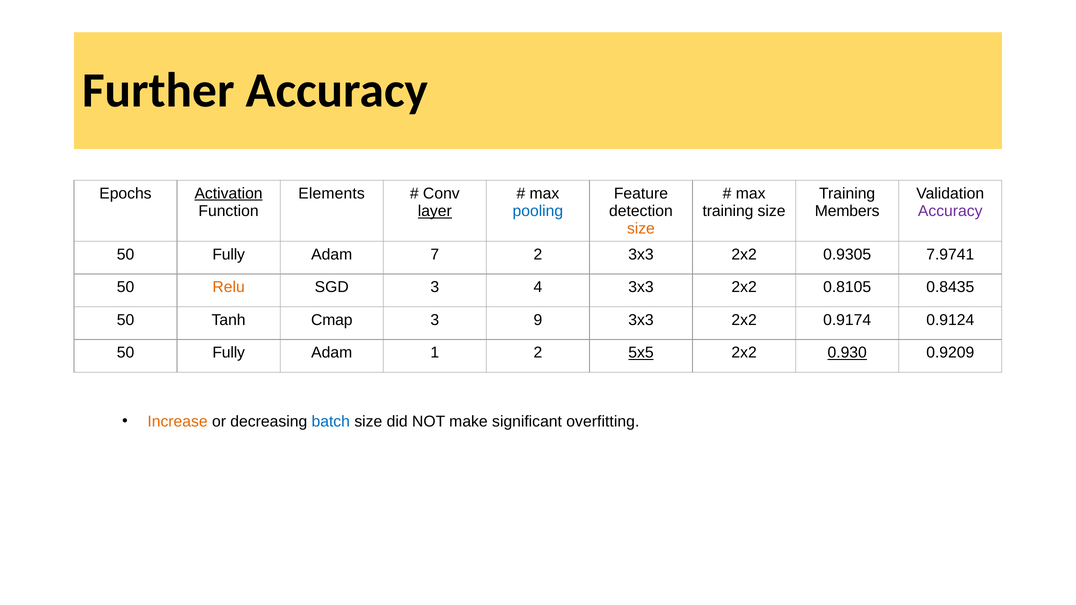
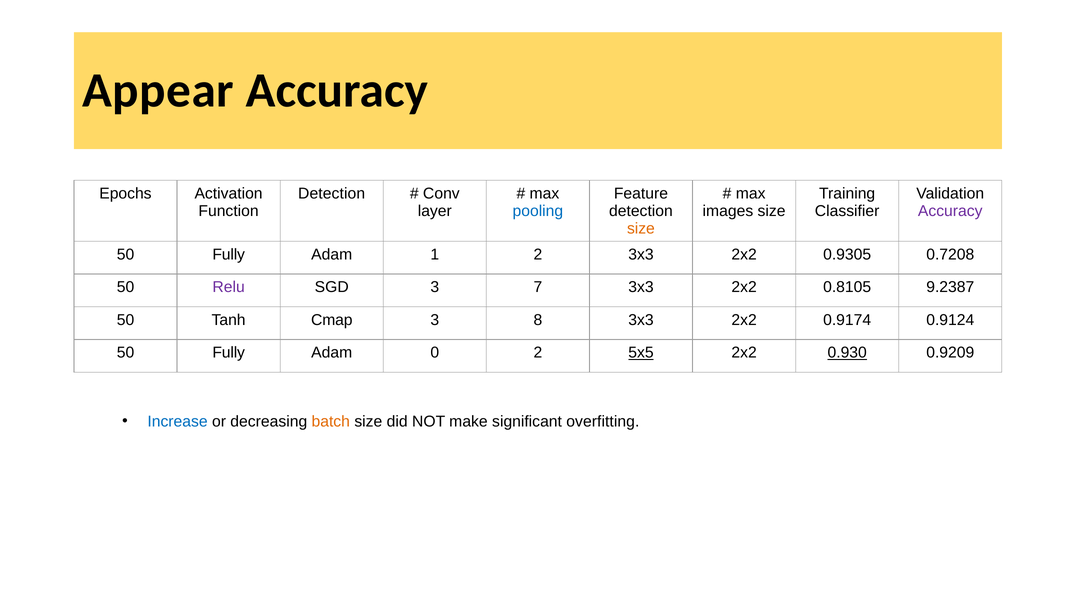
Further: Further -> Appear
Activation underline: present -> none
Elements at (332, 194): Elements -> Detection
layer underline: present -> none
training at (728, 211): training -> images
Members: Members -> Classifier
7: 7 -> 1
7.9741: 7.9741 -> 0.7208
Relu colour: orange -> purple
4: 4 -> 7
0.8435: 0.8435 -> 9.2387
9: 9 -> 8
1: 1 -> 0
Increase colour: orange -> blue
batch colour: blue -> orange
